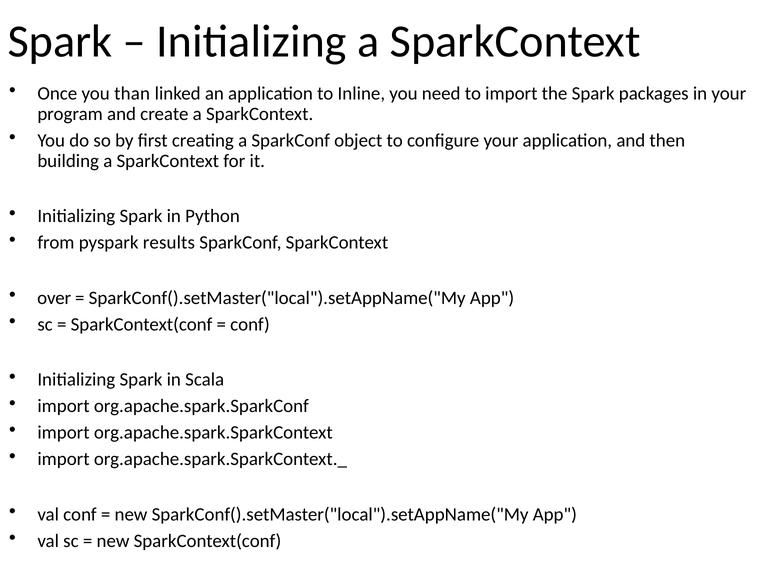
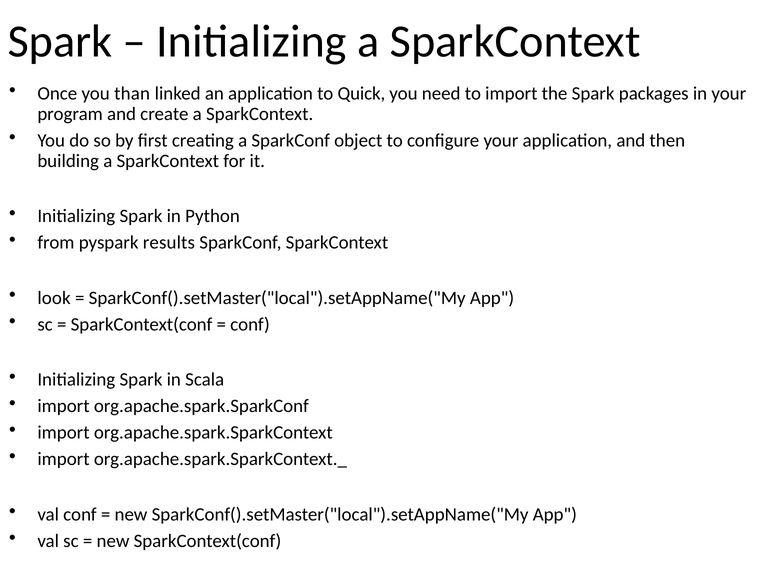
Inline: Inline -> Quick
over: over -> look
